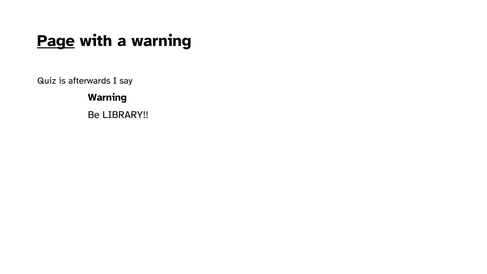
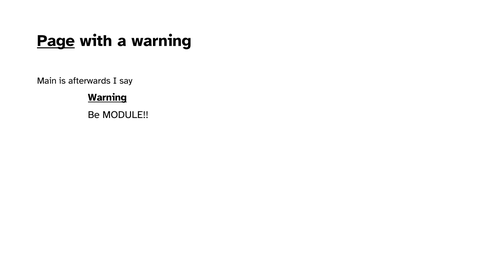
Quiz: Quiz -> Main
Warning at (107, 98) underline: none -> present
LIBRARY: LIBRARY -> MODULE
